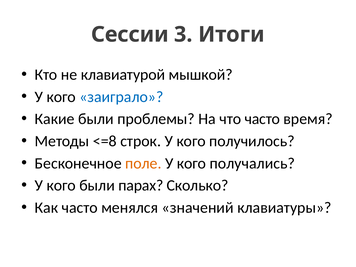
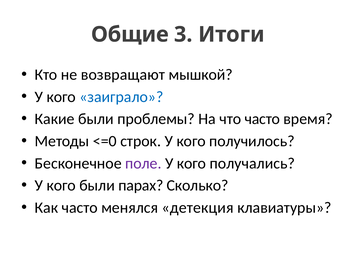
Сессии: Сессии -> Общие
клавиатурой: клавиатурой -> возвращают
<=8: <=8 -> <=0
поле colour: orange -> purple
значений: значений -> детекция
